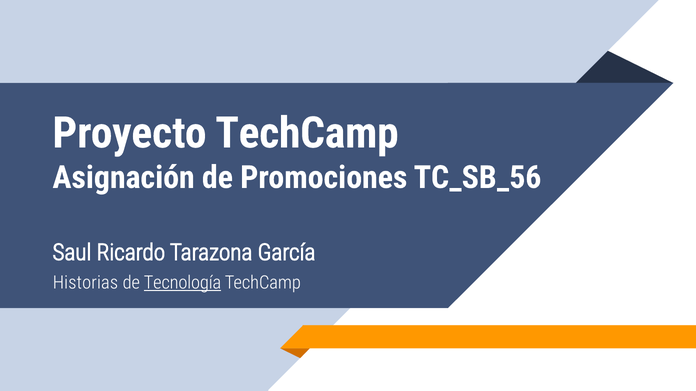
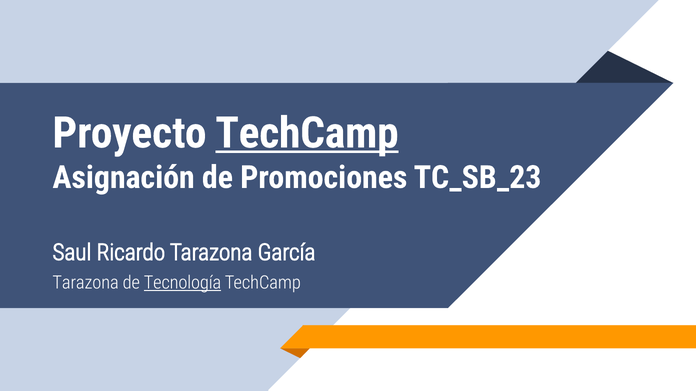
TechCamp at (307, 133) underline: none -> present
TC_SB_56: TC_SB_56 -> TC_SB_23
Historias at (85, 283): Historias -> Tarazona
